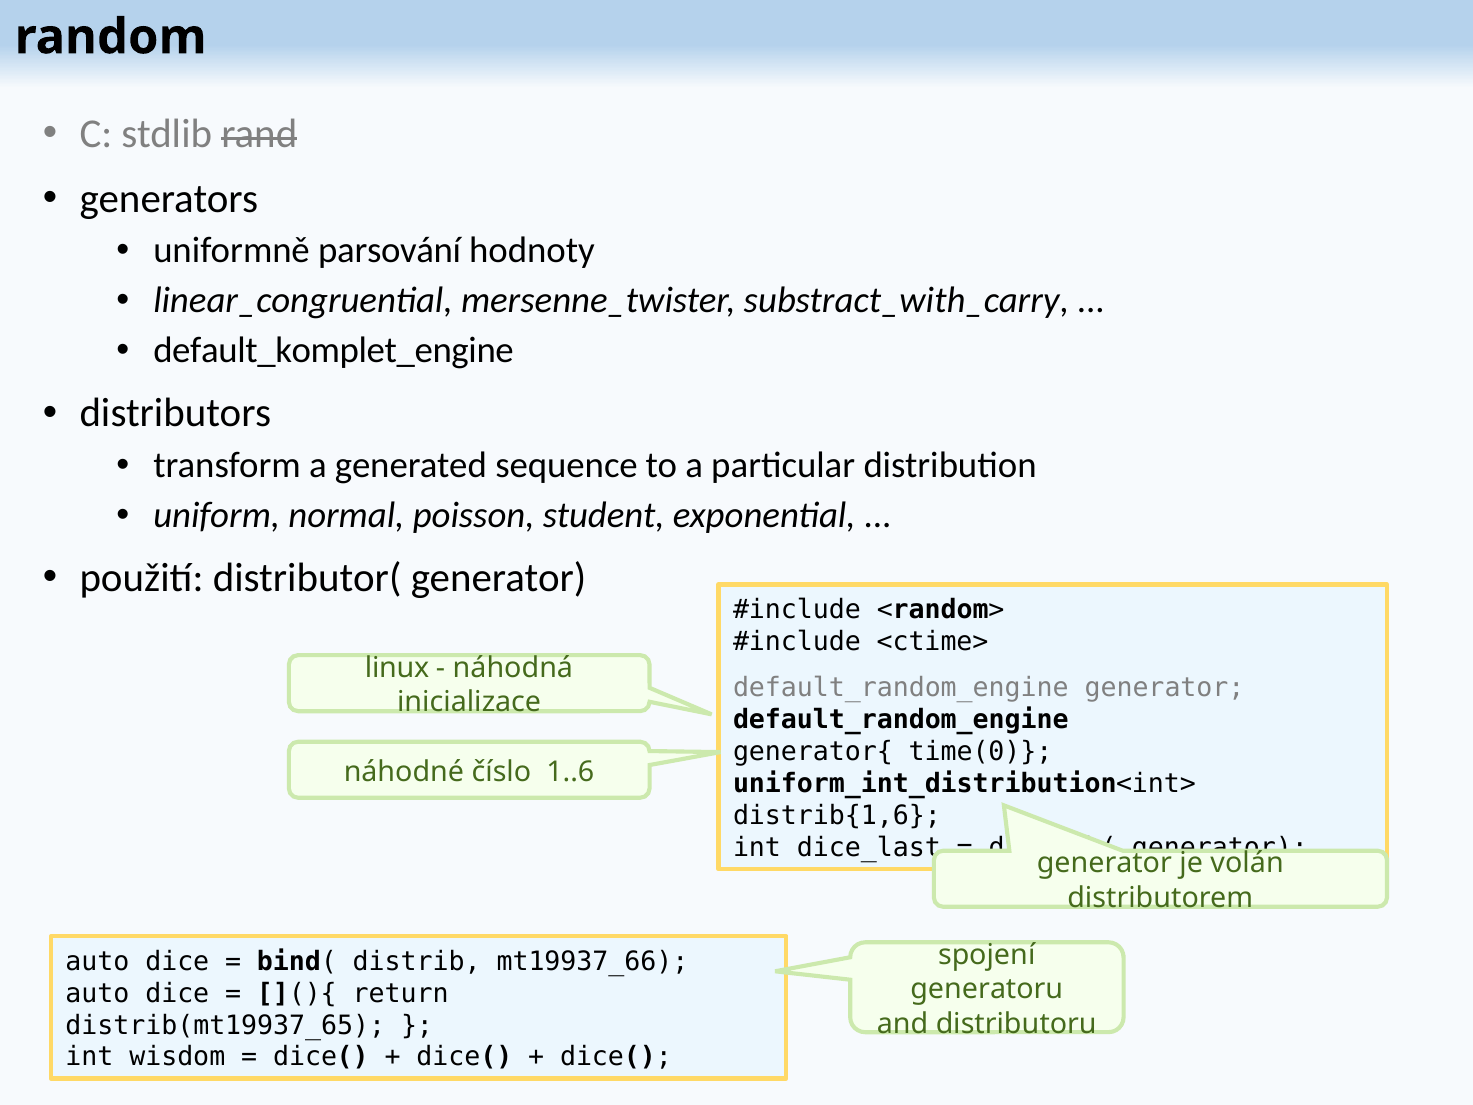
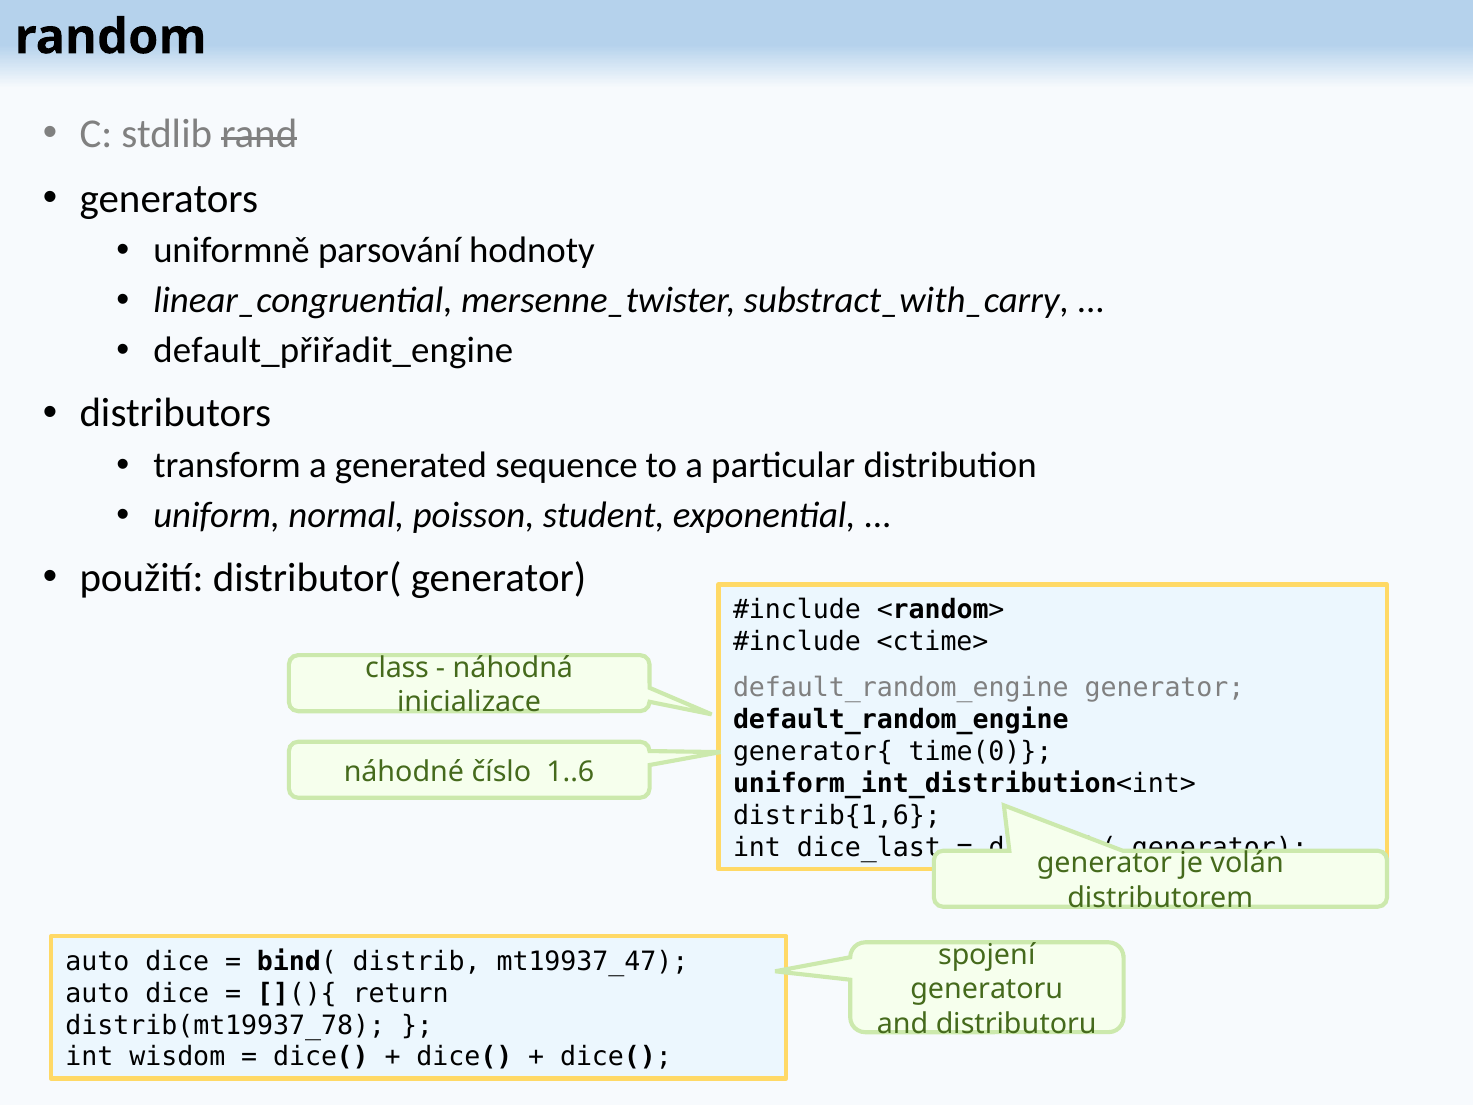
default_komplet_engine: default_komplet_engine -> default_přiřadit_engine
linux: linux -> class
mt19937_66: mt19937_66 -> mt19937_47
distrib(mt19937_65: distrib(mt19937_65 -> distrib(mt19937_78
